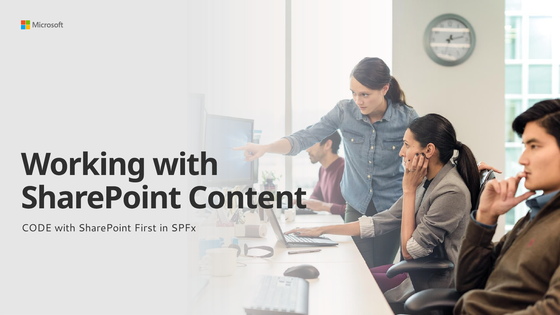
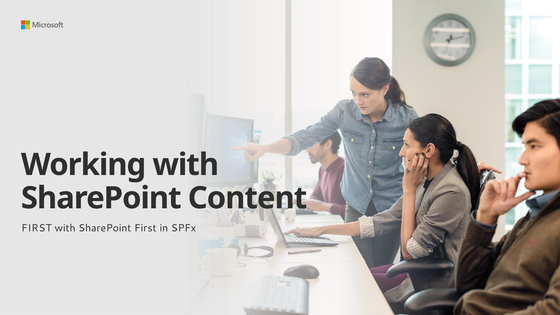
CODE at (36, 228): CODE -> FIRST
